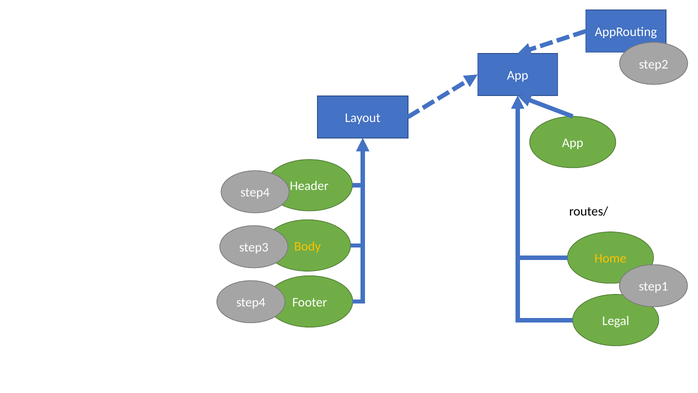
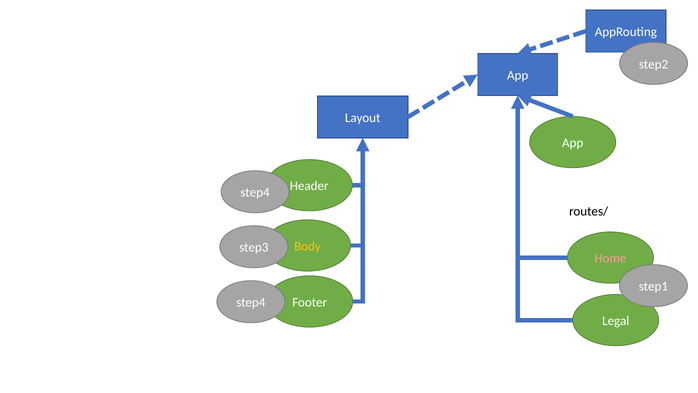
Home colour: yellow -> pink
